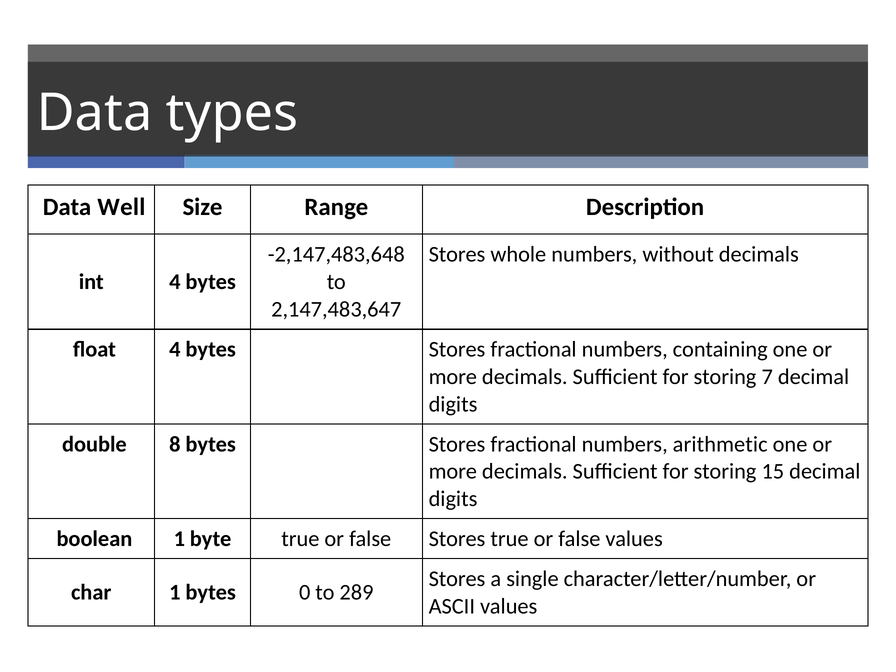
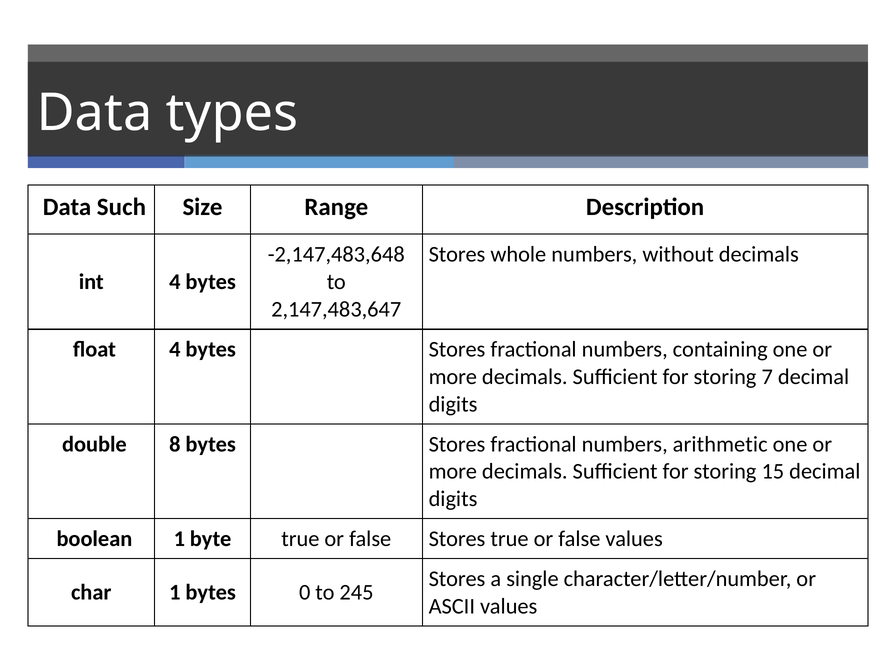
Well: Well -> Such
289: 289 -> 245
